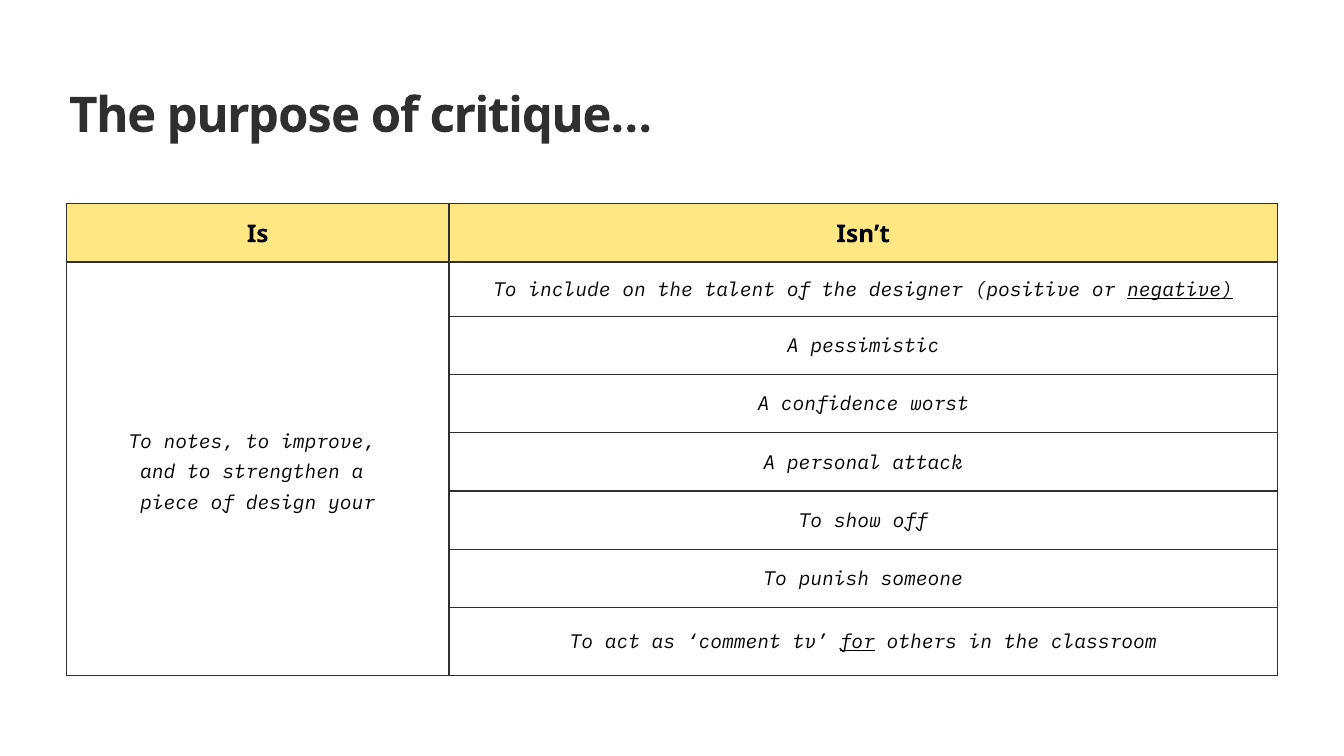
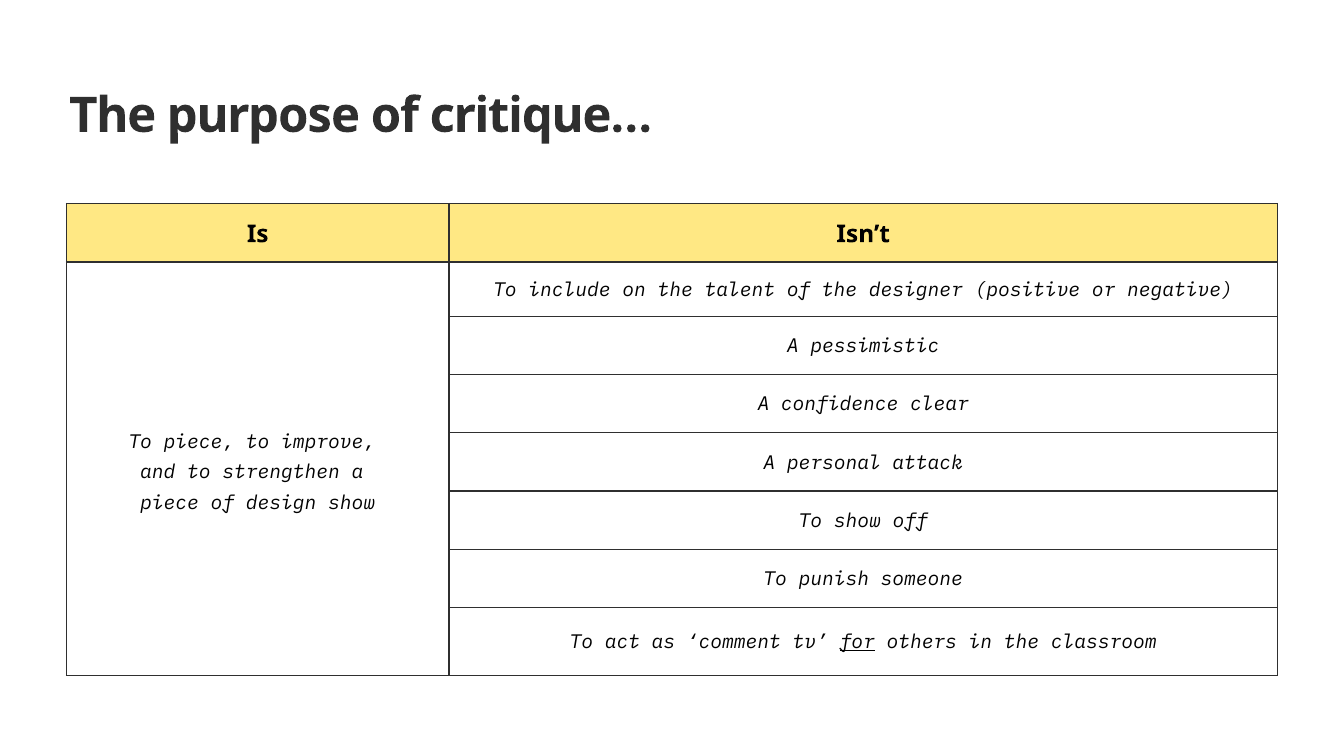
negative underline: present -> none
worst: worst -> clear
To notes: notes -> piece
design your: your -> show
